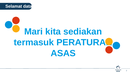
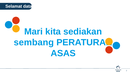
termasuk: termasuk -> sembang
